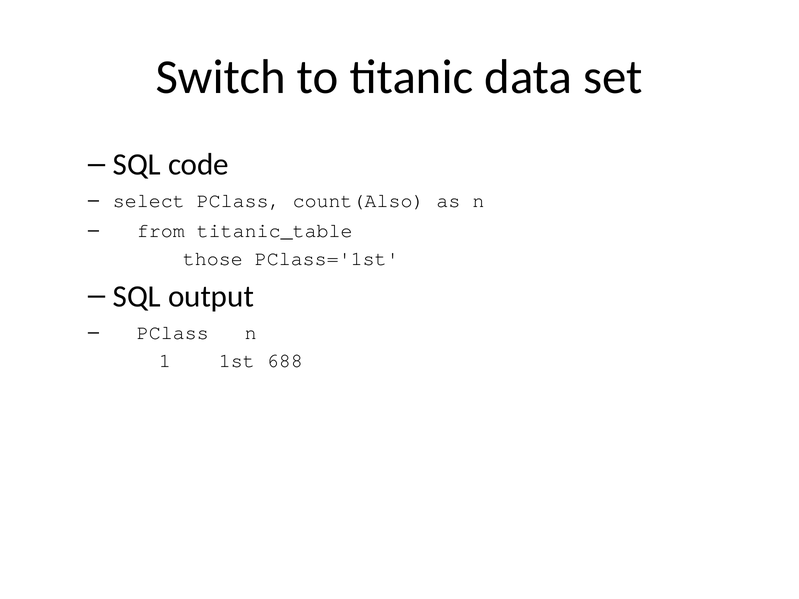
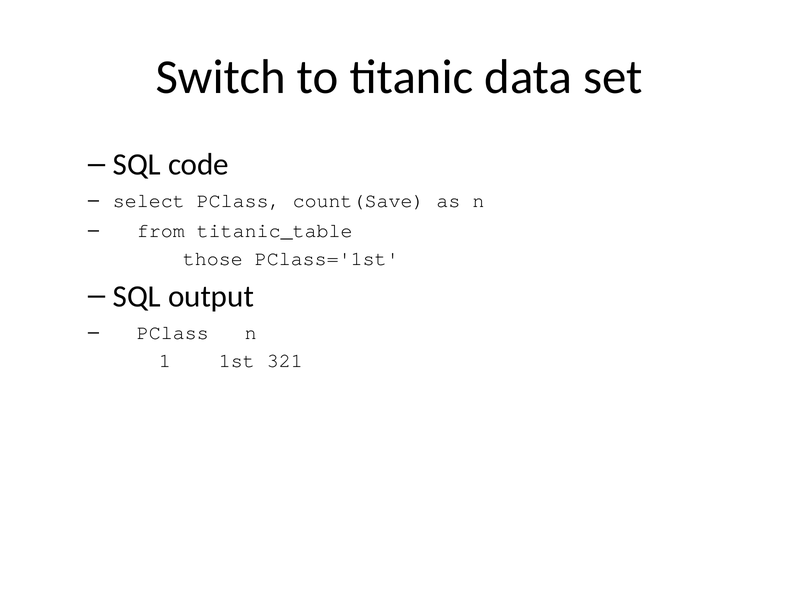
count(Also: count(Also -> count(Save
688: 688 -> 321
